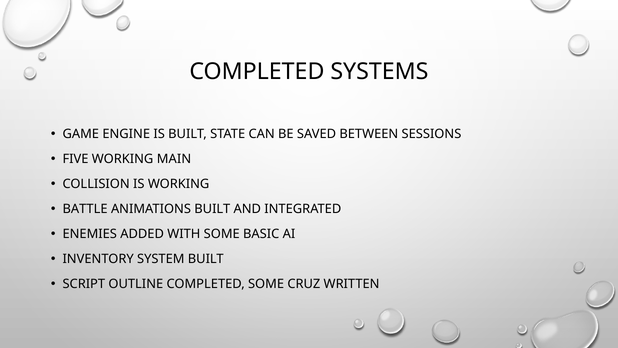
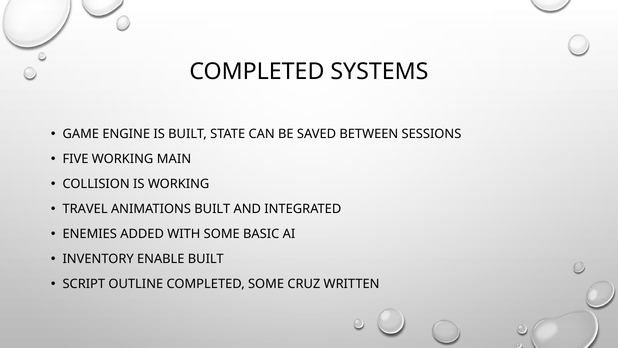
BATTLE: BATTLE -> TRAVEL
SYSTEM: SYSTEM -> ENABLE
